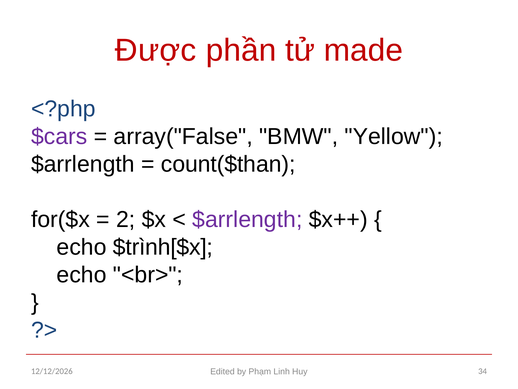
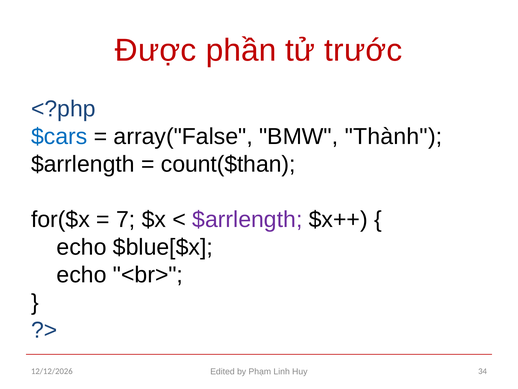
made: made -> trước
$cars colour: purple -> blue
Yellow: Yellow -> Thành
2: 2 -> 7
$trình[$x: $trình[$x -> $blue[$x
